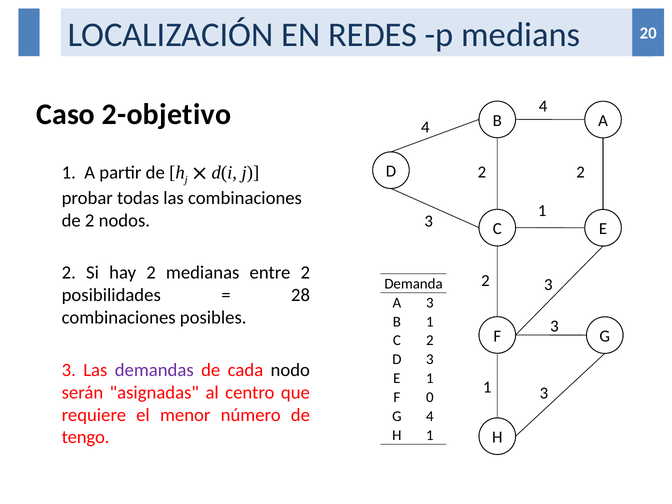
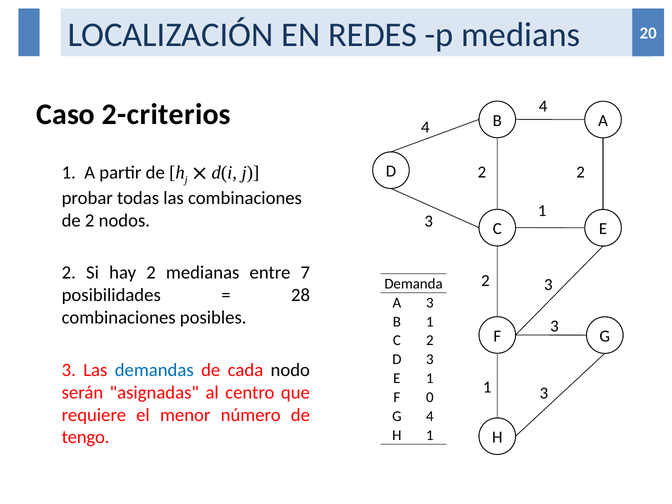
2-objetivo: 2-objetivo -> 2-criterios
entre 2: 2 -> 7
demandas colour: purple -> blue
